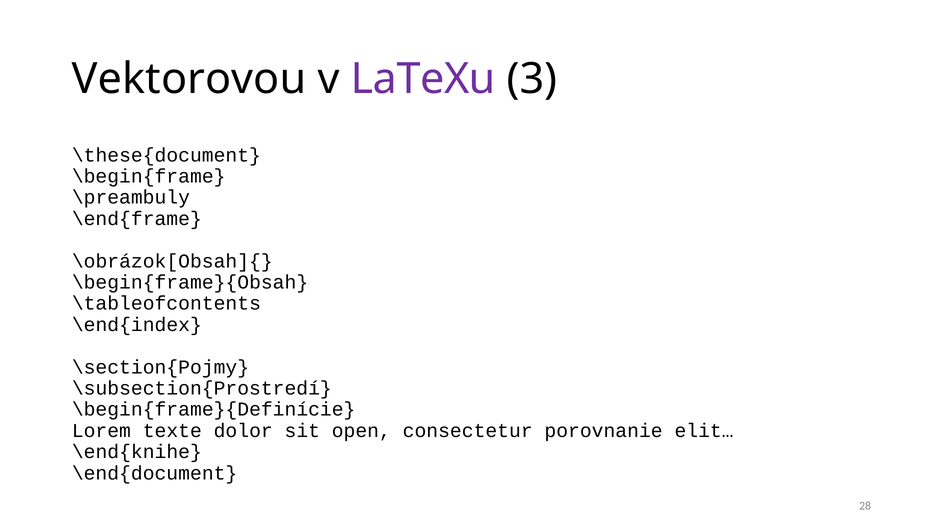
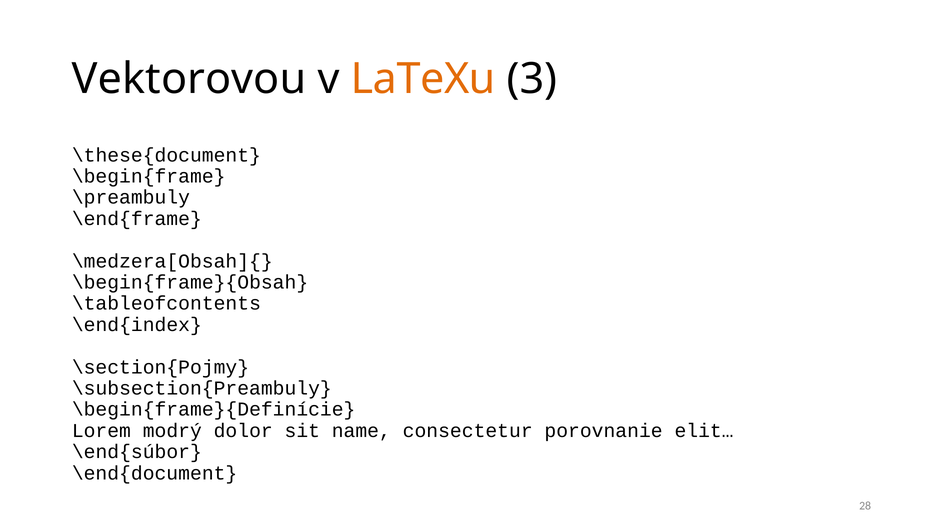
LaTeXu colour: purple -> orange
\obrázok[Obsah]{: \obrázok[Obsah]{ -> \medzera[Obsah]{
\subsection{Prostredí: \subsection{Prostredí -> \subsection{Preambuly
texte: texte -> modrý
open: open -> name
\end{knihe: \end{knihe -> \end{súbor
